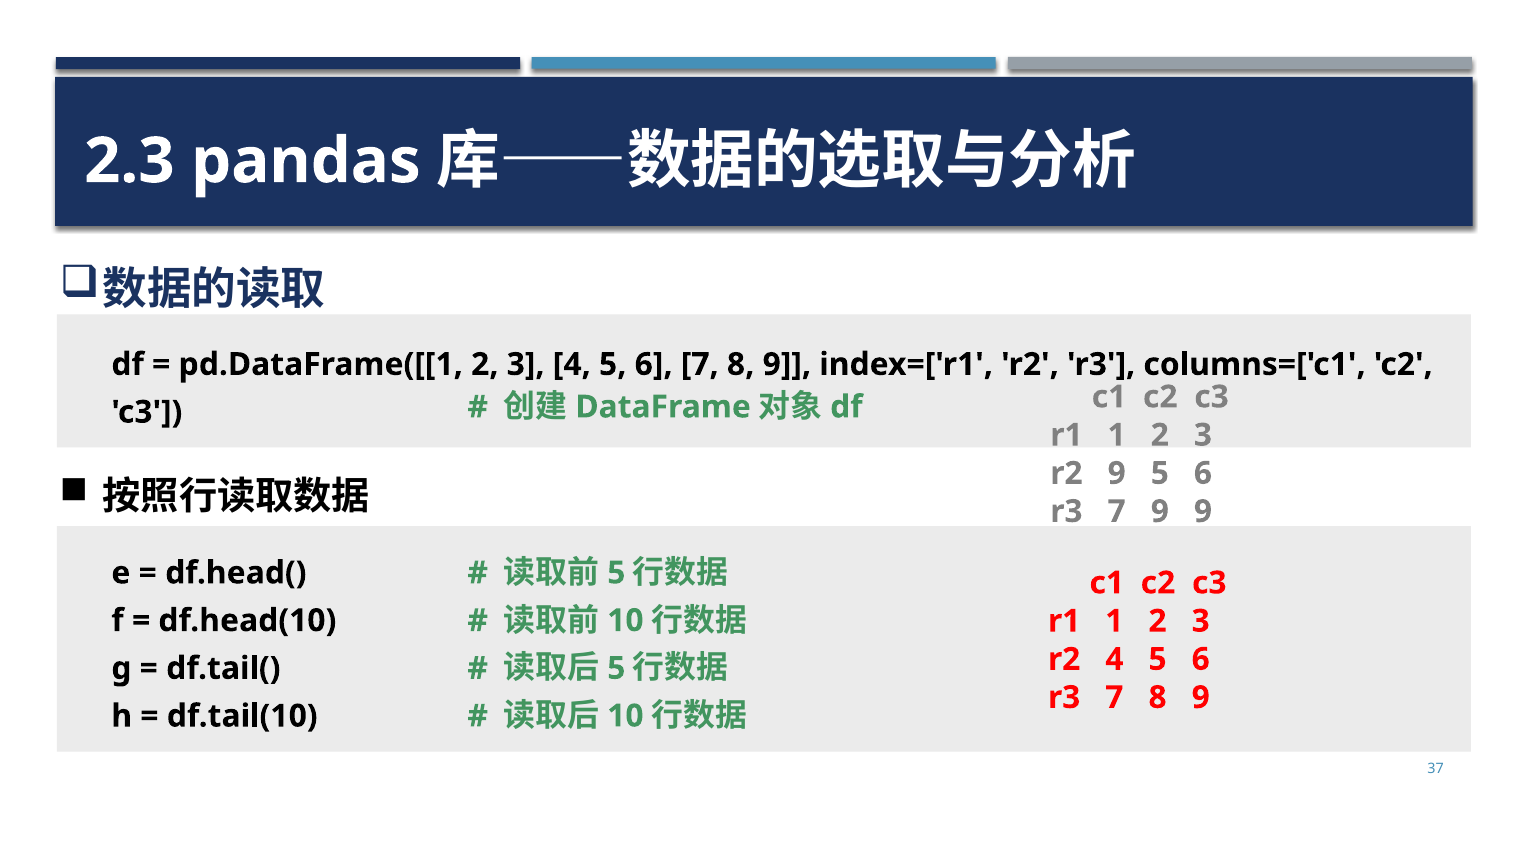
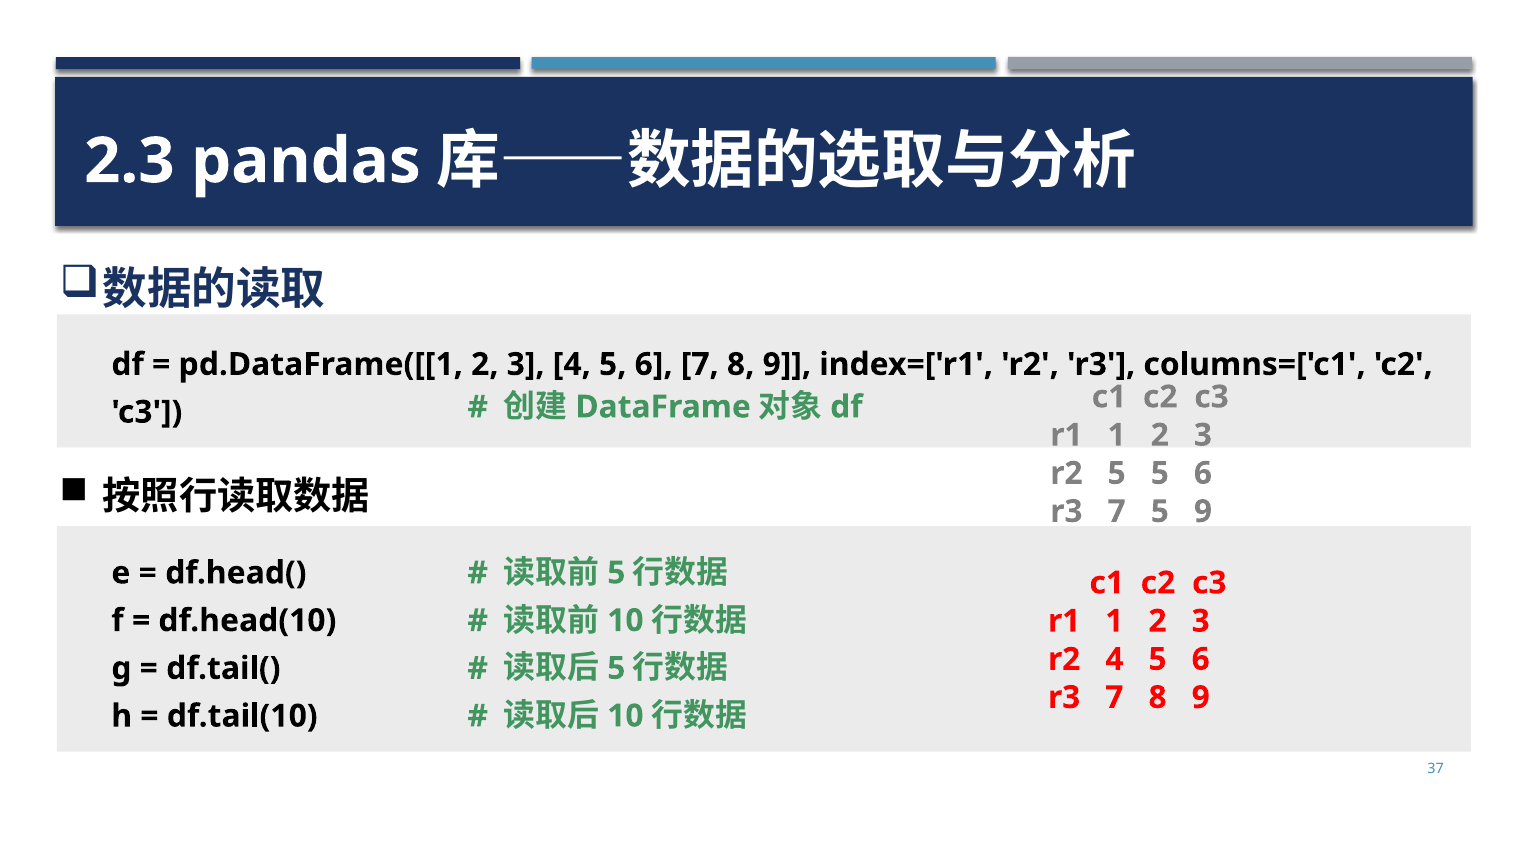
r2 9: 9 -> 5
7 9: 9 -> 5
